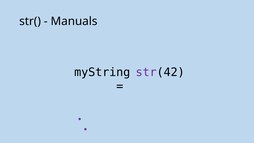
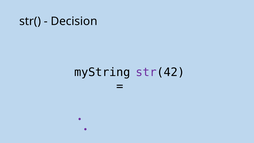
Manuals: Manuals -> Decision
